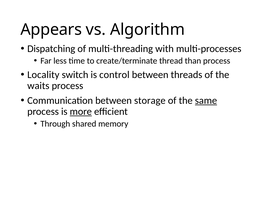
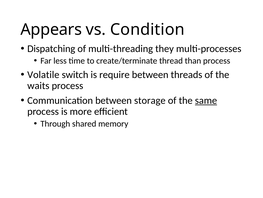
Algorithm: Algorithm -> Condition
with: with -> they
Locality: Locality -> Volatile
control: control -> require
more underline: present -> none
